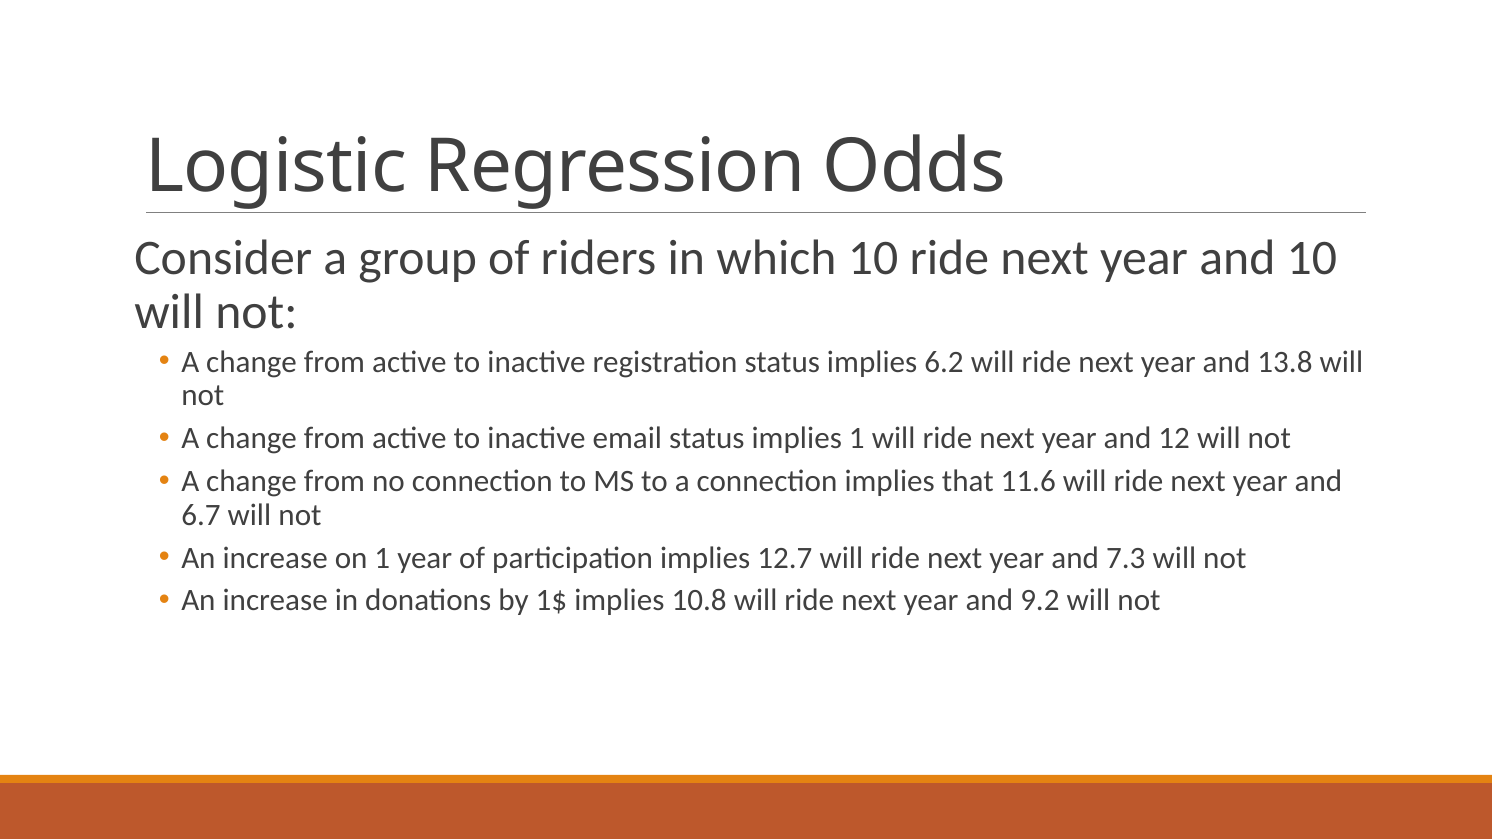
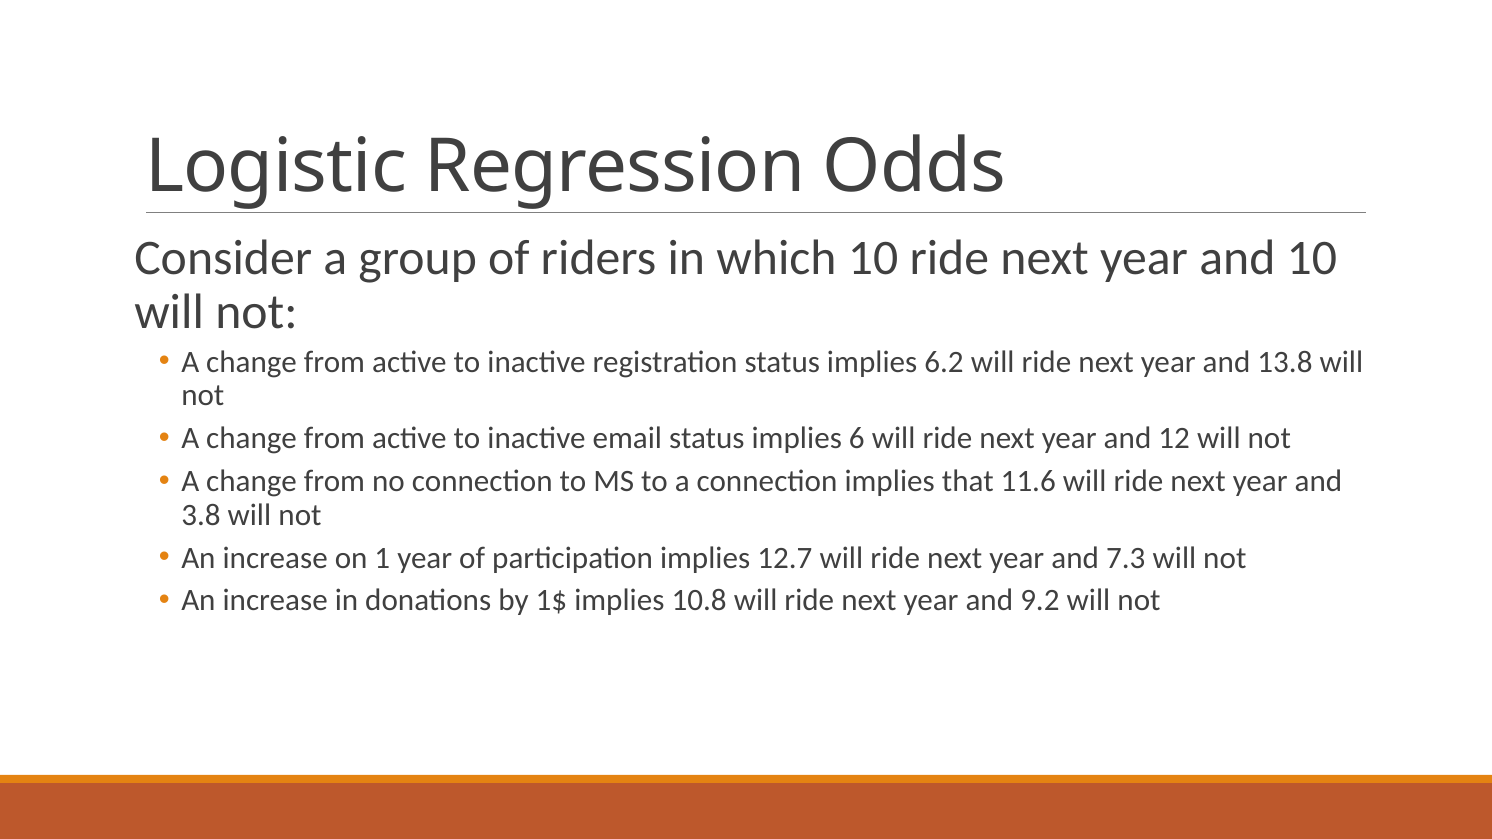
implies 1: 1 -> 6
6.7: 6.7 -> 3.8
